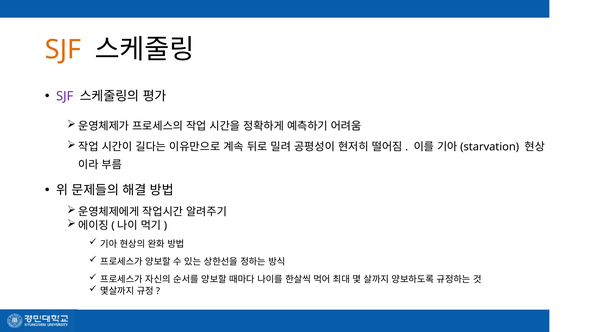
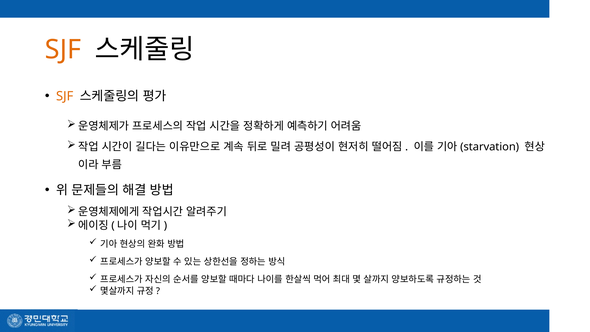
SJF at (65, 96) colour: purple -> orange
